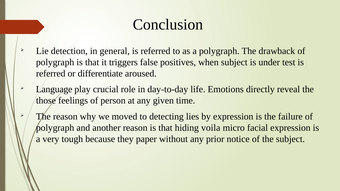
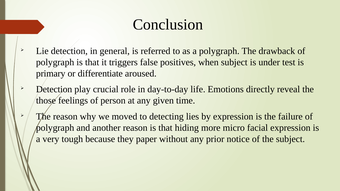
referred at (51, 74): referred -> primary
Language at (54, 89): Language -> Detection
voila: voila -> more
